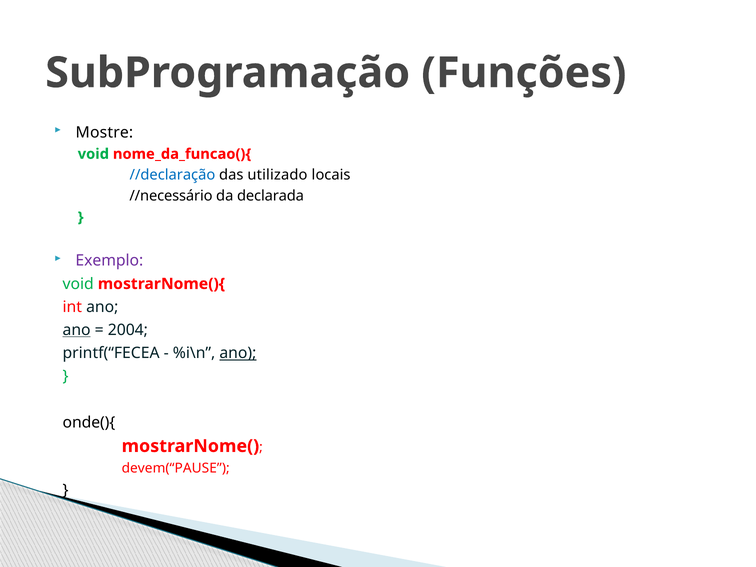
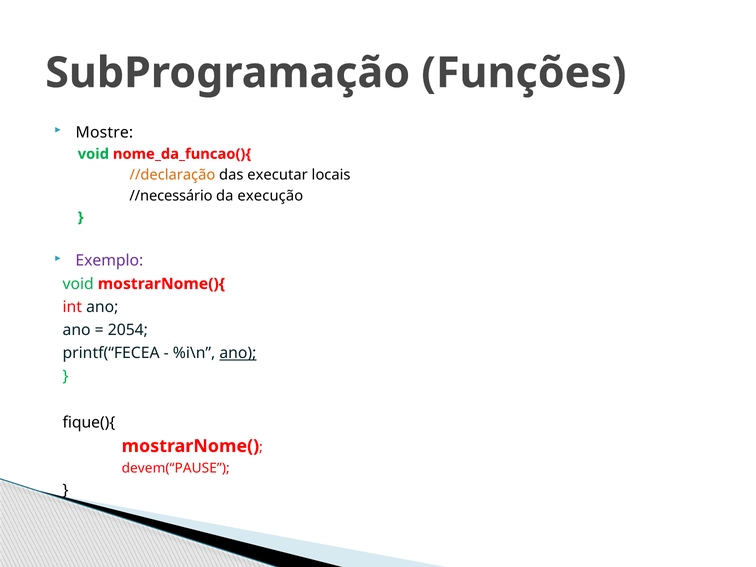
//declaração colour: blue -> orange
utilizado: utilizado -> executar
declarada: declarada -> execução
ano at (77, 330) underline: present -> none
2004: 2004 -> 2054
onde(){: onde(){ -> fique(){
